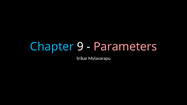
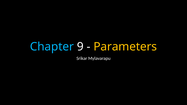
Parameters colour: pink -> yellow
